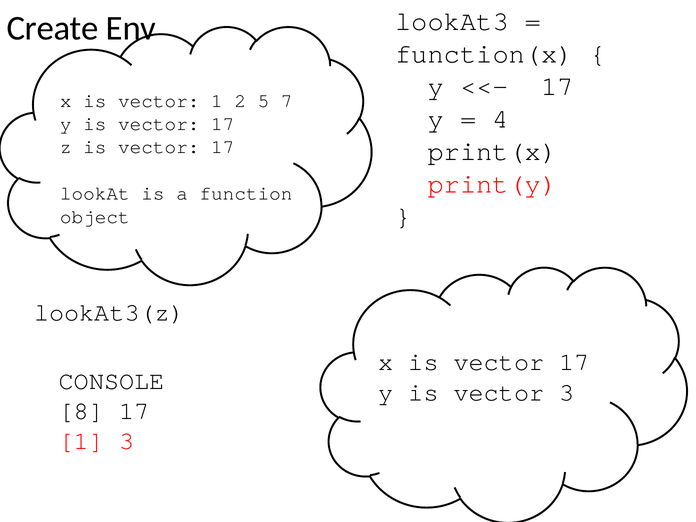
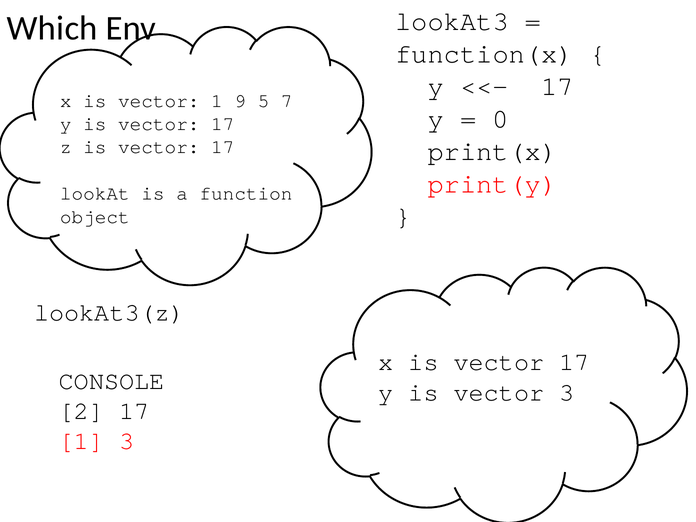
Create: Create -> Which
2: 2 -> 9
4: 4 -> 0
8: 8 -> 2
